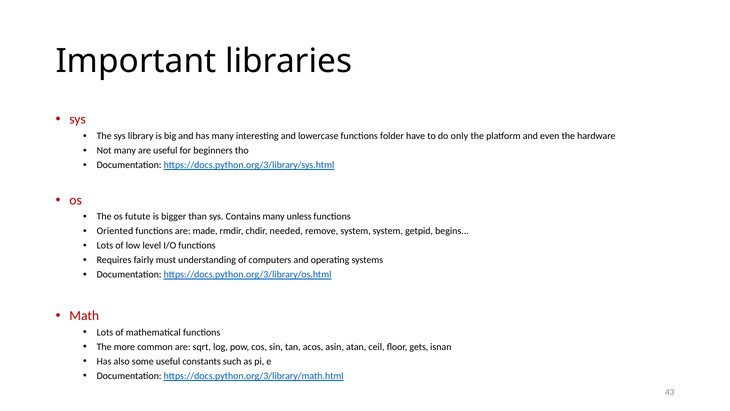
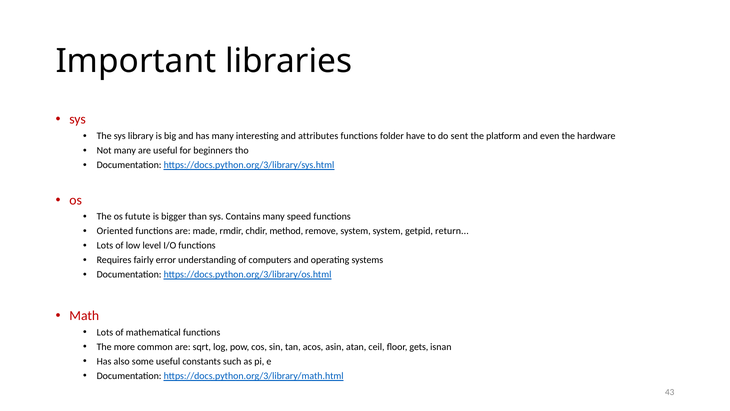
lowercase: lowercase -> attributes
only: only -> sent
unless: unless -> speed
needed: needed -> method
begins: begins -> return
must: must -> error
